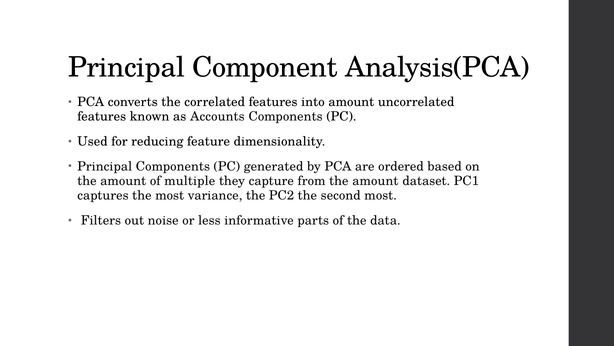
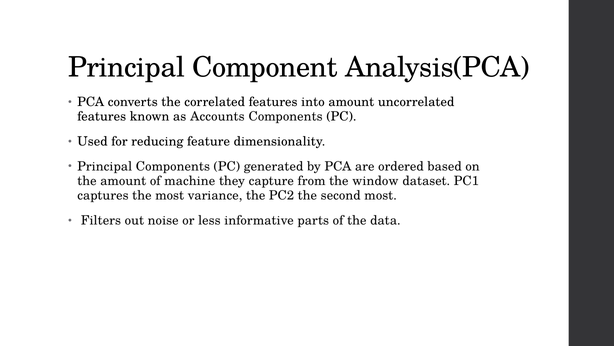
multiple: multiple -> machine
from the amount: amount -> window
